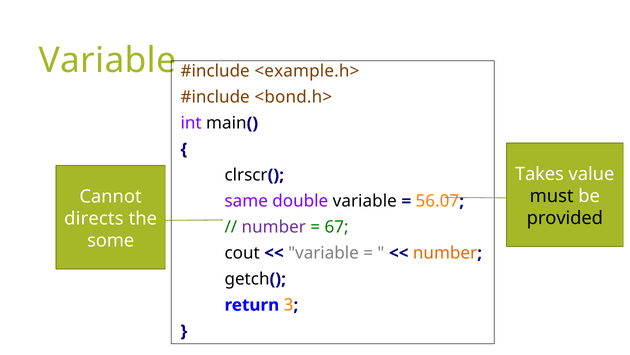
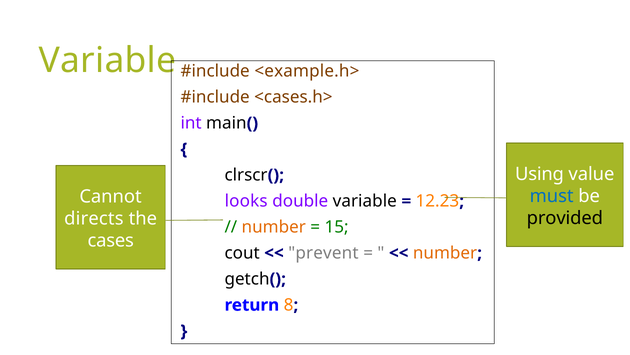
<bond.h>: <bond.h> -> <cases.h>
Takes: Takes -> Using
must colour: black -> blue
same: same -> looks
56.07: 56.07 -> 12.23
number at (274, 227) colour: purple -> orange
67: 67 -> 15
some: some -> cases
variable at (323, 253): variable -> prevent
3: 3 -> 8
